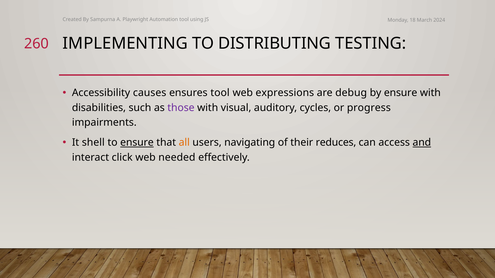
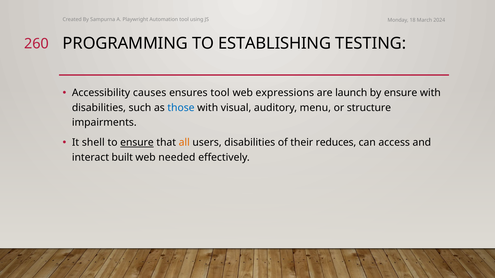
IMPLEMENTING: IMPLEMENTING -> PROGRAMMING
DISTRIBUTING: DISTRIBUTING -> ESTABLISHING
debug: debug -> launch
those colour: purple -> blue
cycles: cycles -> menu
progress: progress -> structure
users navigating: navigating -> disabilities
and underline: present -> none
click: click -> built
